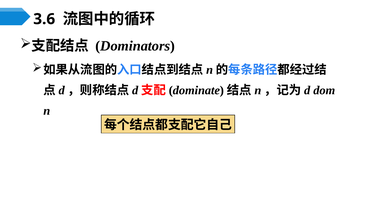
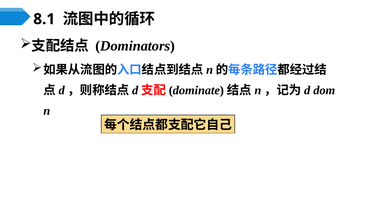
3.6: 3.6 -> 8.1
